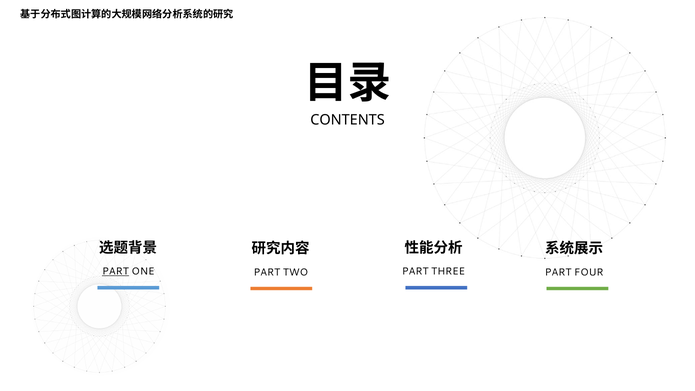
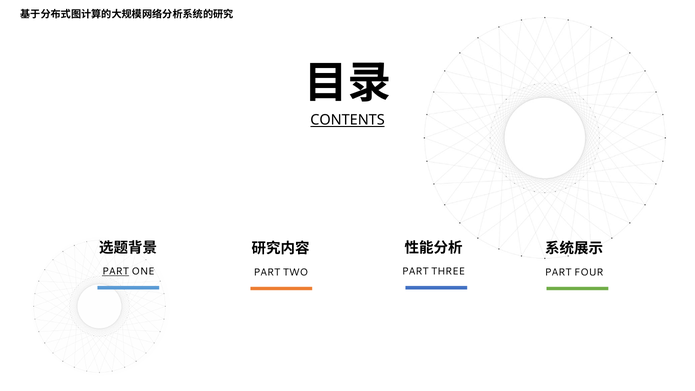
CONTENTS underline: none -> present
